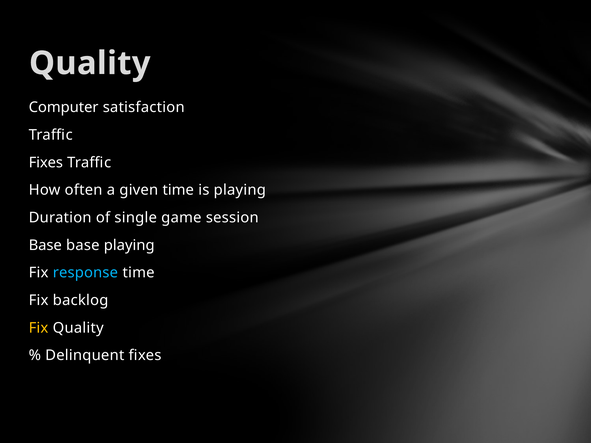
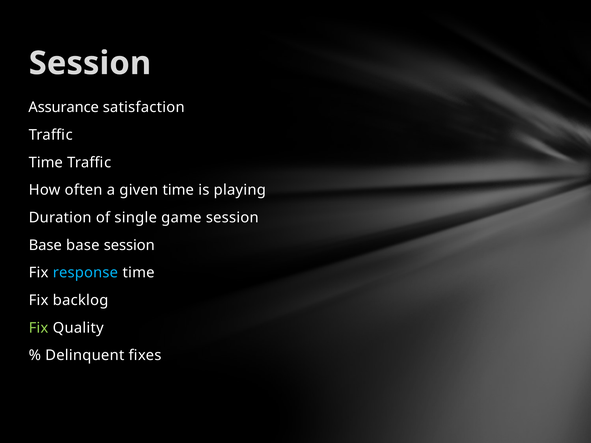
Quality at (90, 63): Quality -> Session
Computer: Computer -> Assurance
Fixes at (46, 163): Fixes -> Time
base playing: playing -> session
Fix at (38, 328) colour: yellow -> light green
